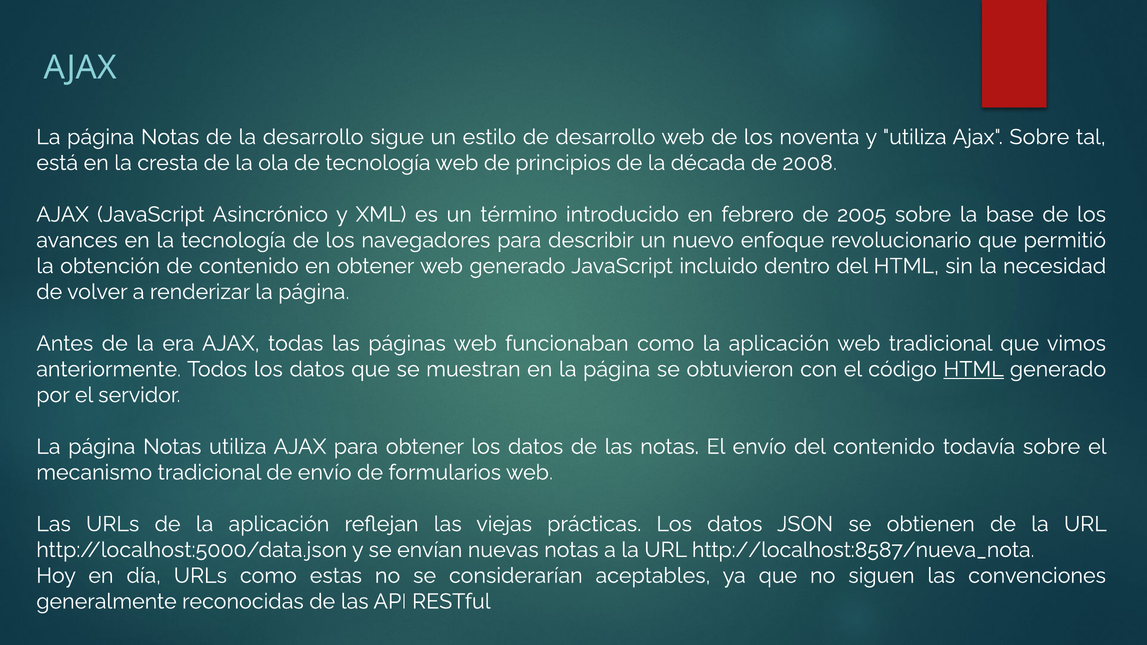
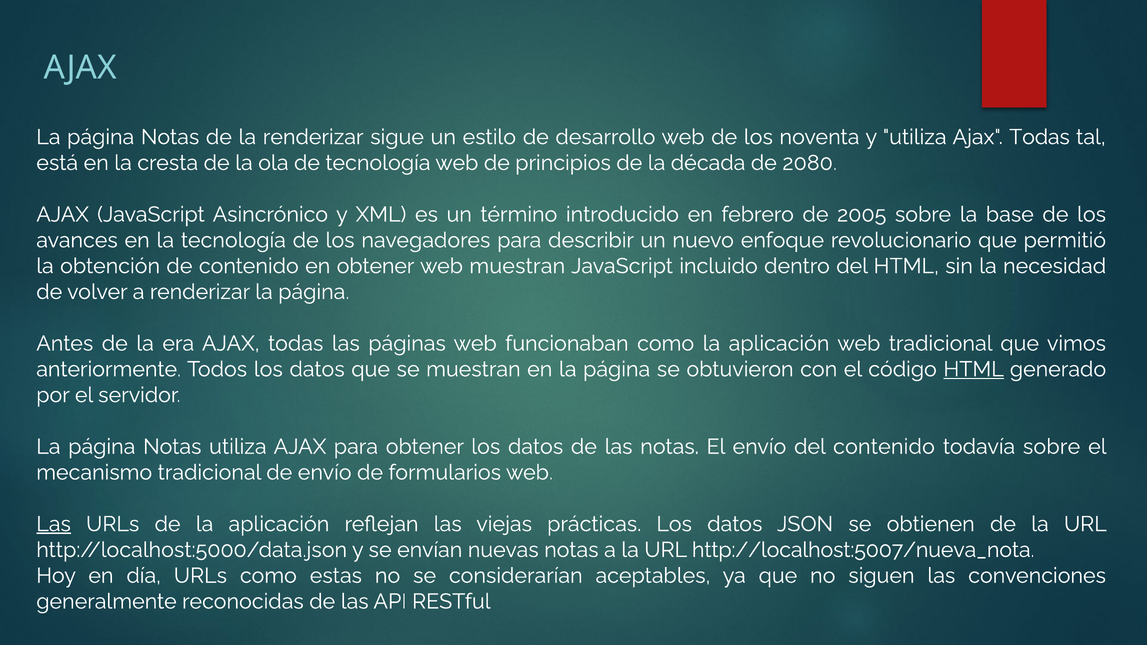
la desarrollo: desarrollo -> renderizar
utiliza Ajax Sobre: Sobre -> Todas
2008: 2008 -> 2080
web generado: generado -> muestran
Las at (54, 524) underline: none -> present
http://localhost:8587/nueva_nota: http://localhost:8587/nueva_nota -> http://localhost:5007/nueva_nota
